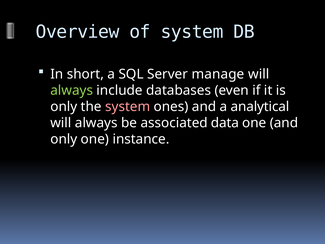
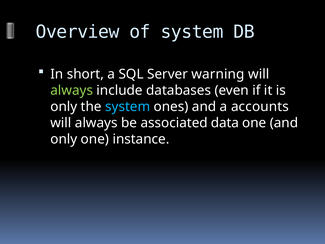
manage: manage -> warning
system at (128, 107) colour: pink -> light blue
analytical: analytical -> accounts
